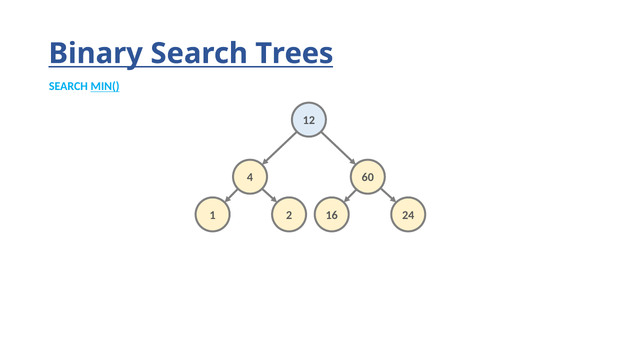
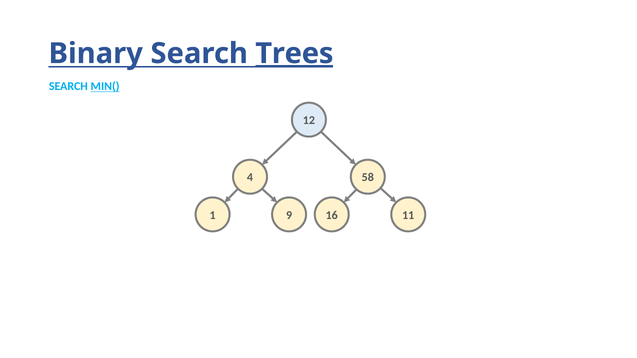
Trees underline: none -> present
60: 60 -> 58
2: 2 -> 9
24: 24 -> 11
